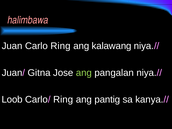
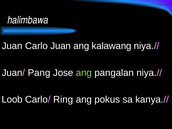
halimbawa colour: pink -> white
Carlo Ring: Ring -> Juan
Gitna: Gitna -> Pang
pantig: pantig -> pokus
